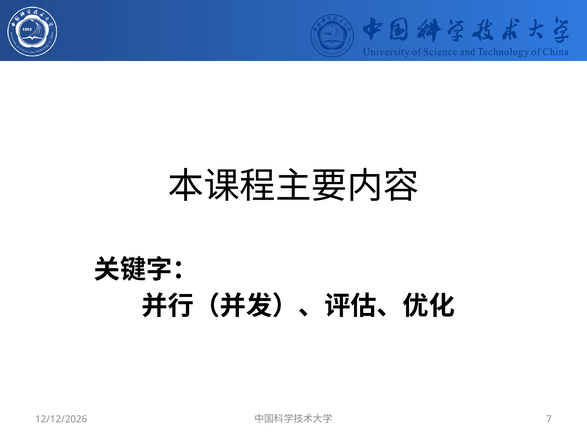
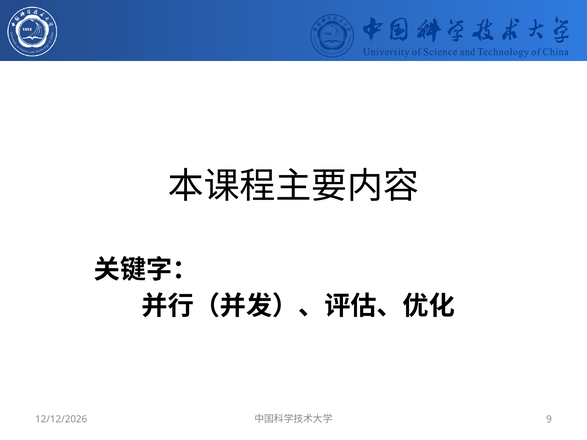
7: 7 -> 9
